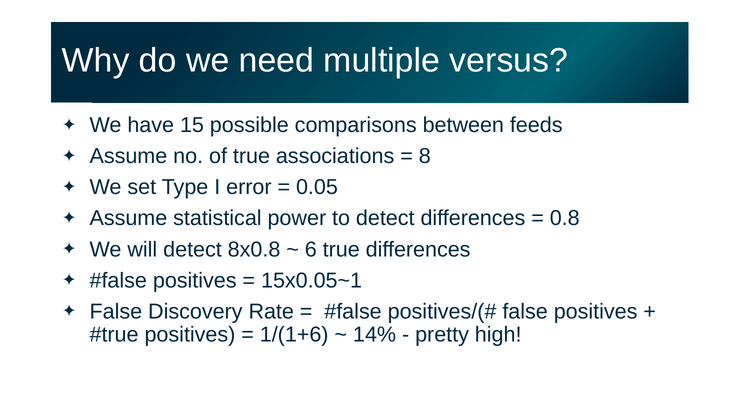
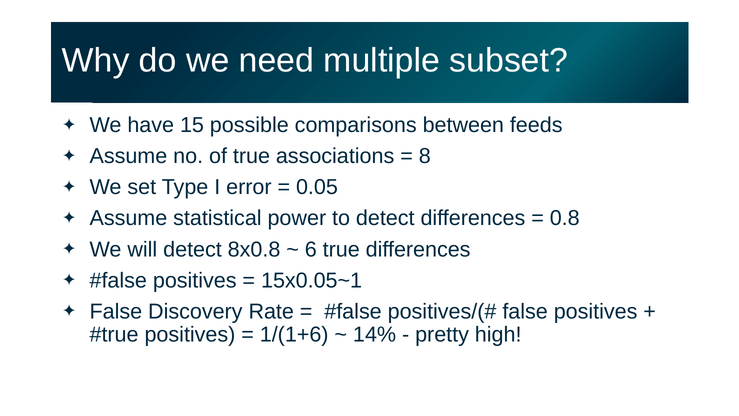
versus: versus -> subset
